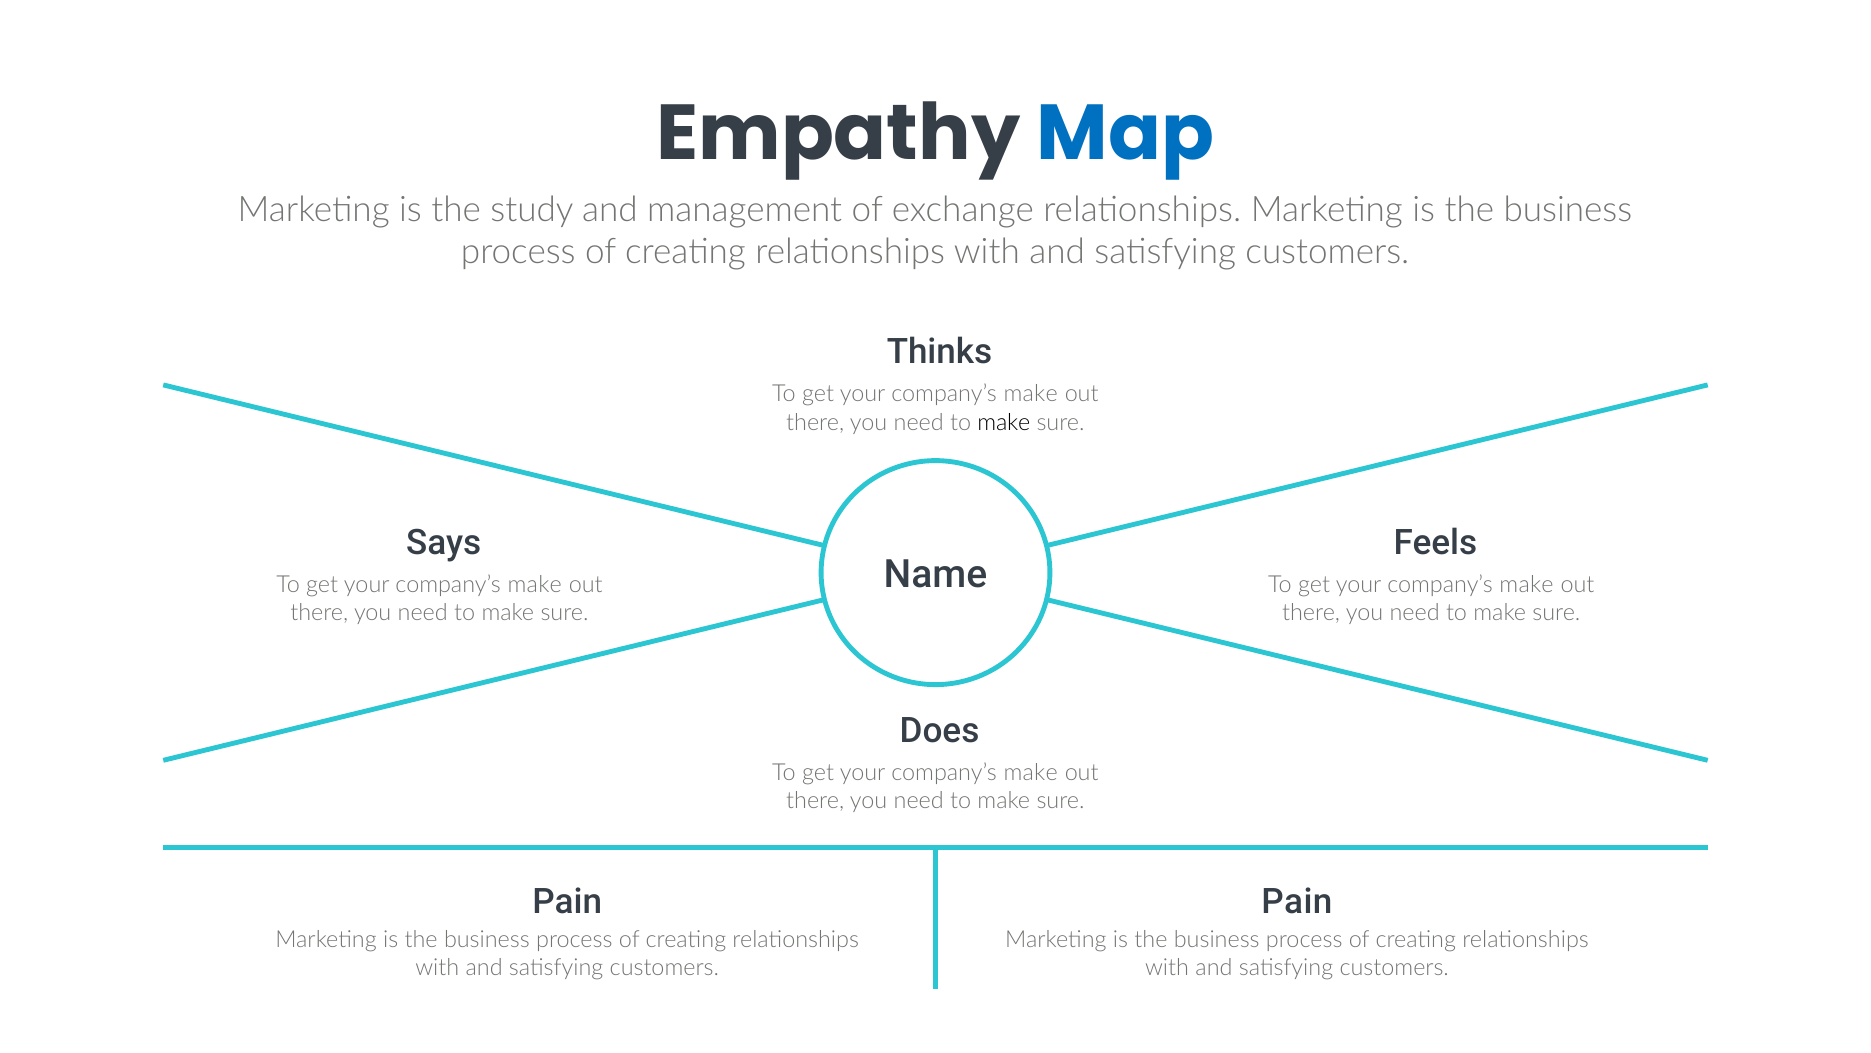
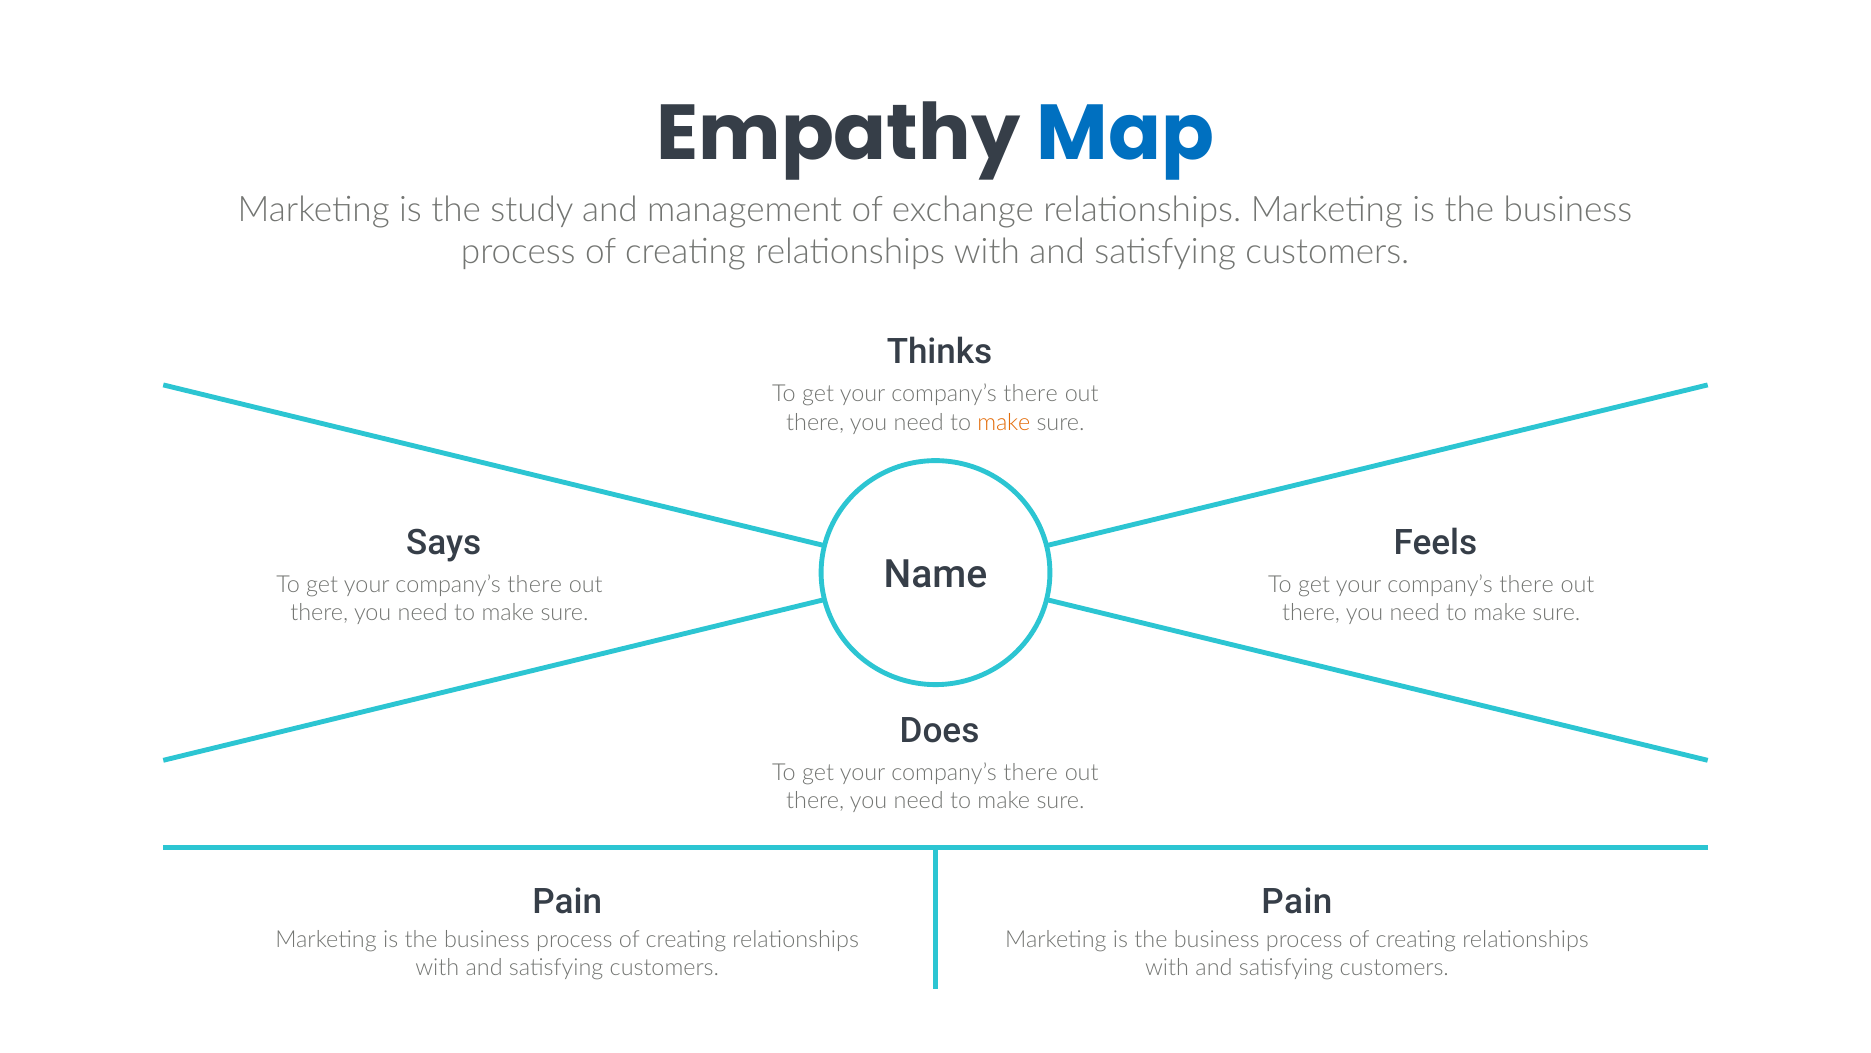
make at (1031, 394): make -> there
make at (1004, 422) colour: black -> orange
make at (535, 585): make -> there
make at (1527, 585): make -> there
make at (1031, 772): make -> there
